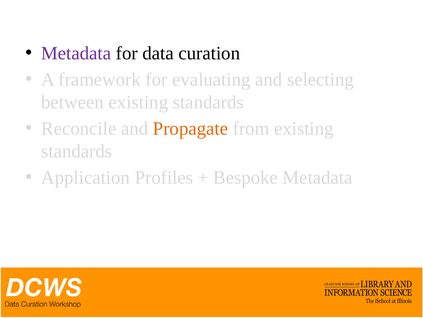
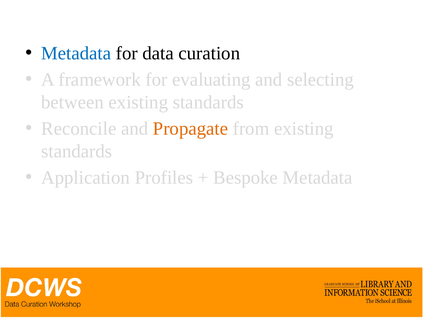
Metadata at (76, 53) colour: purple -> blue
